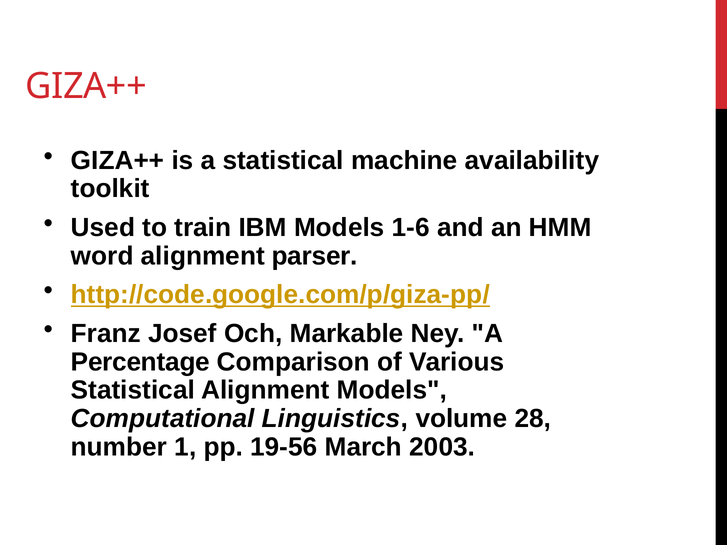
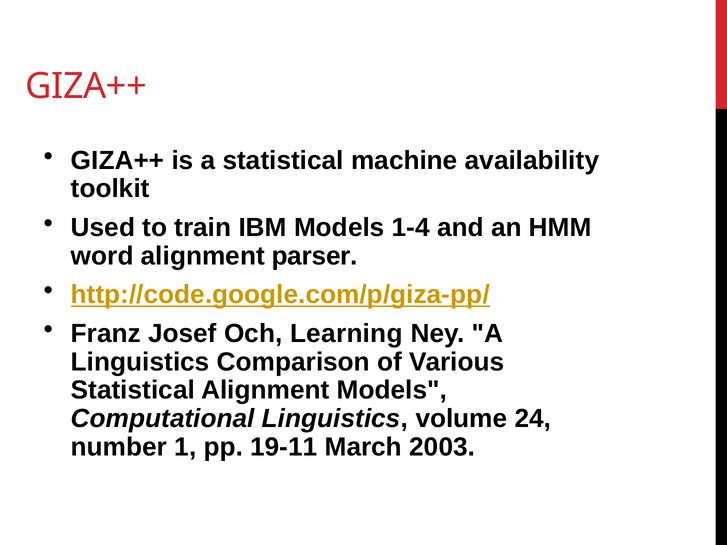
1-6: 1-6 -> 1-4
Markable: Markable -> Learning
Percentage at (140, 362): Percentage -> Linguistics
28: 28 -> 24
19-56: 19-56 -> 19-11
